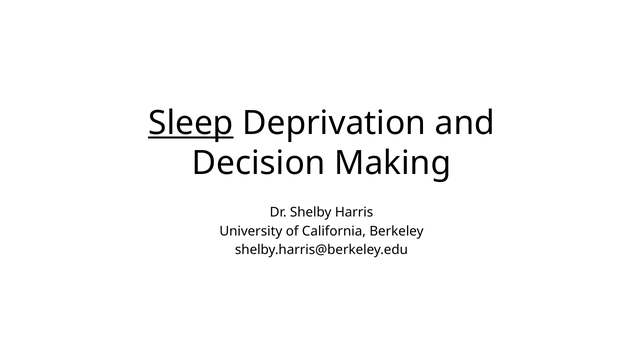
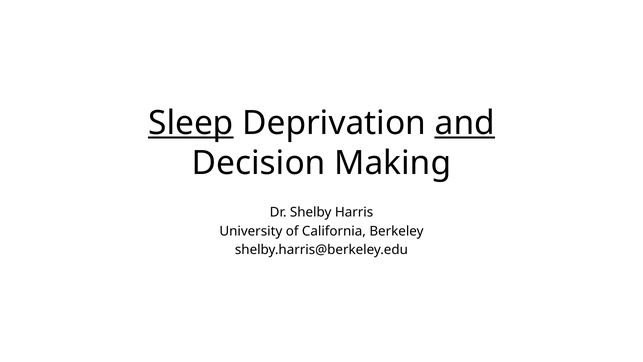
and underline: none -> present
